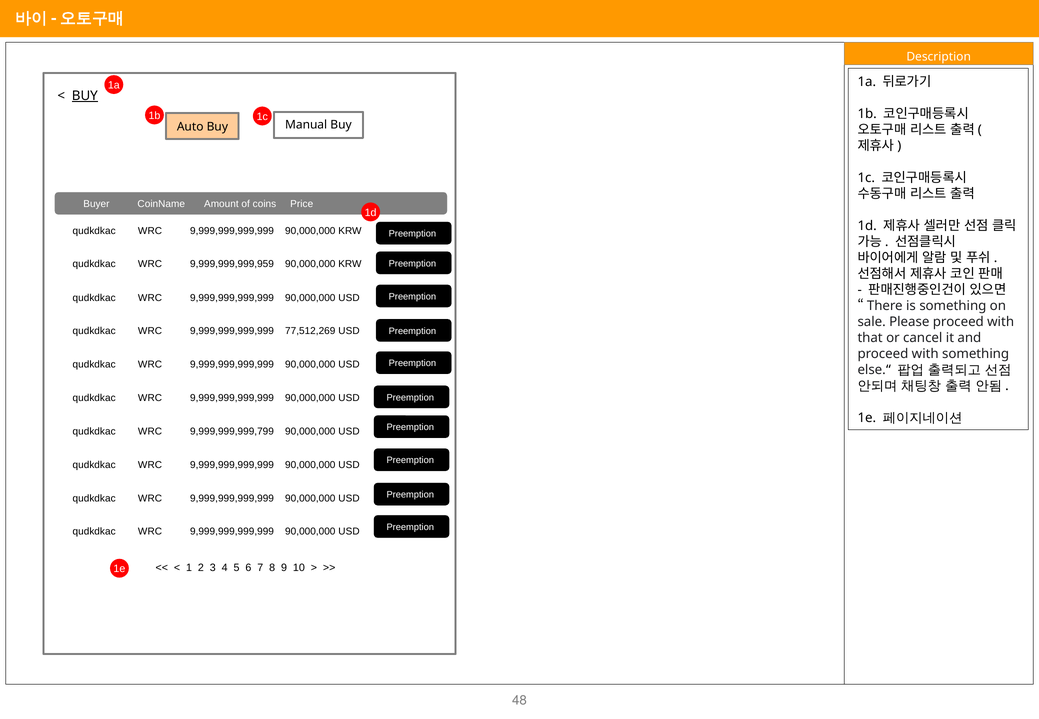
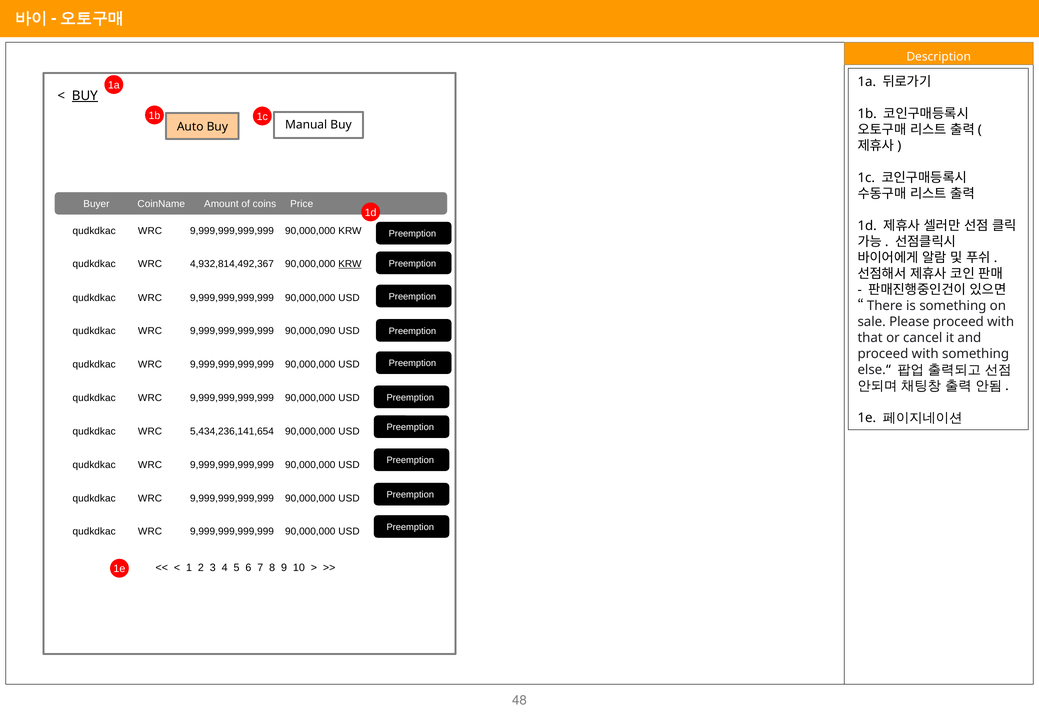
9,999,999,999,959: 9,999,999,999,959 -> 4,932,814,492,367
KRW at (350, 264) underline: none -> present
77,512,269: 77,512,269 -> 90,000,090
9,999,999,999,799: 9,999,999,999,799 -> 5,434,236,141,654
